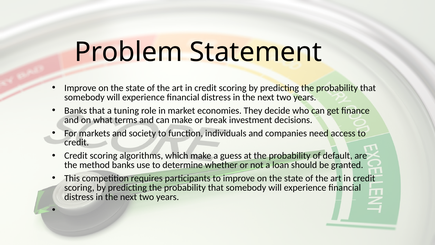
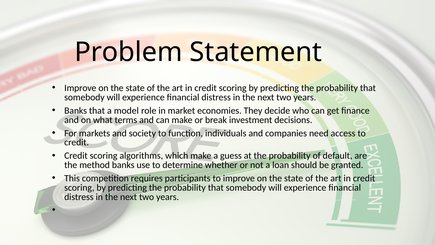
tuning: tuning -> model
